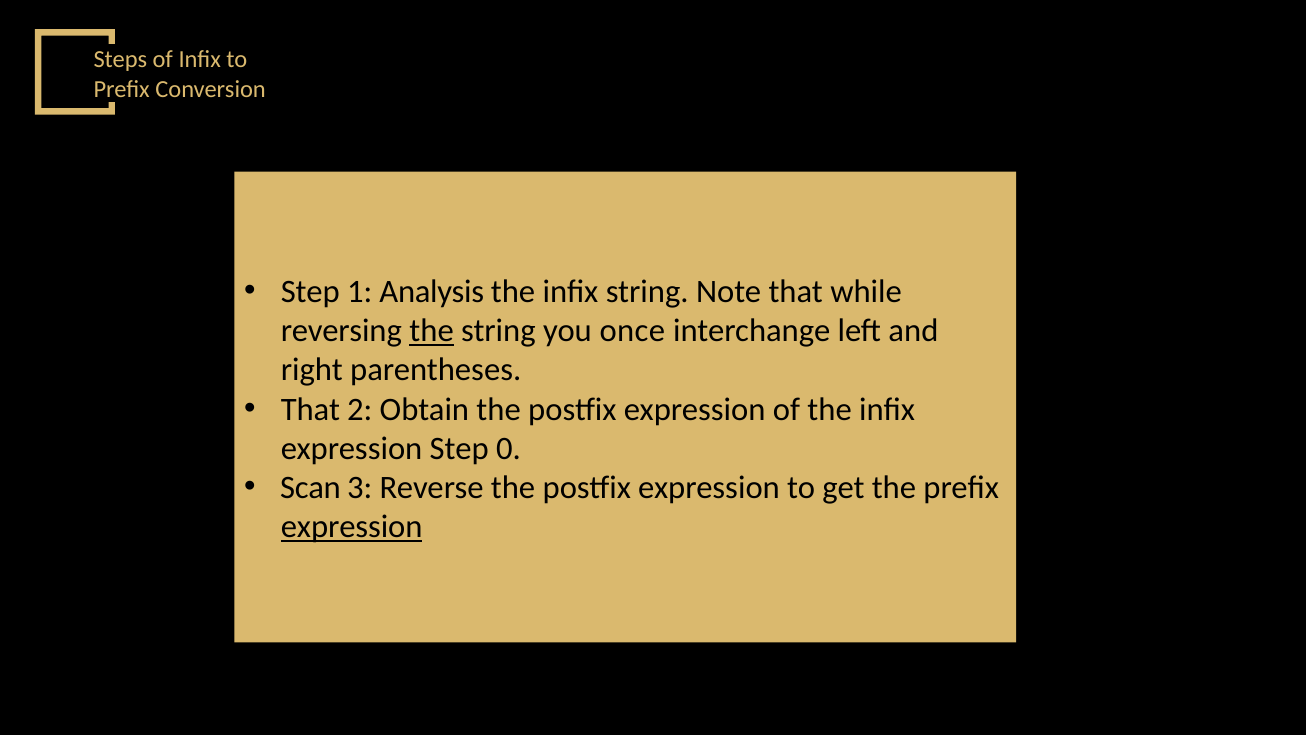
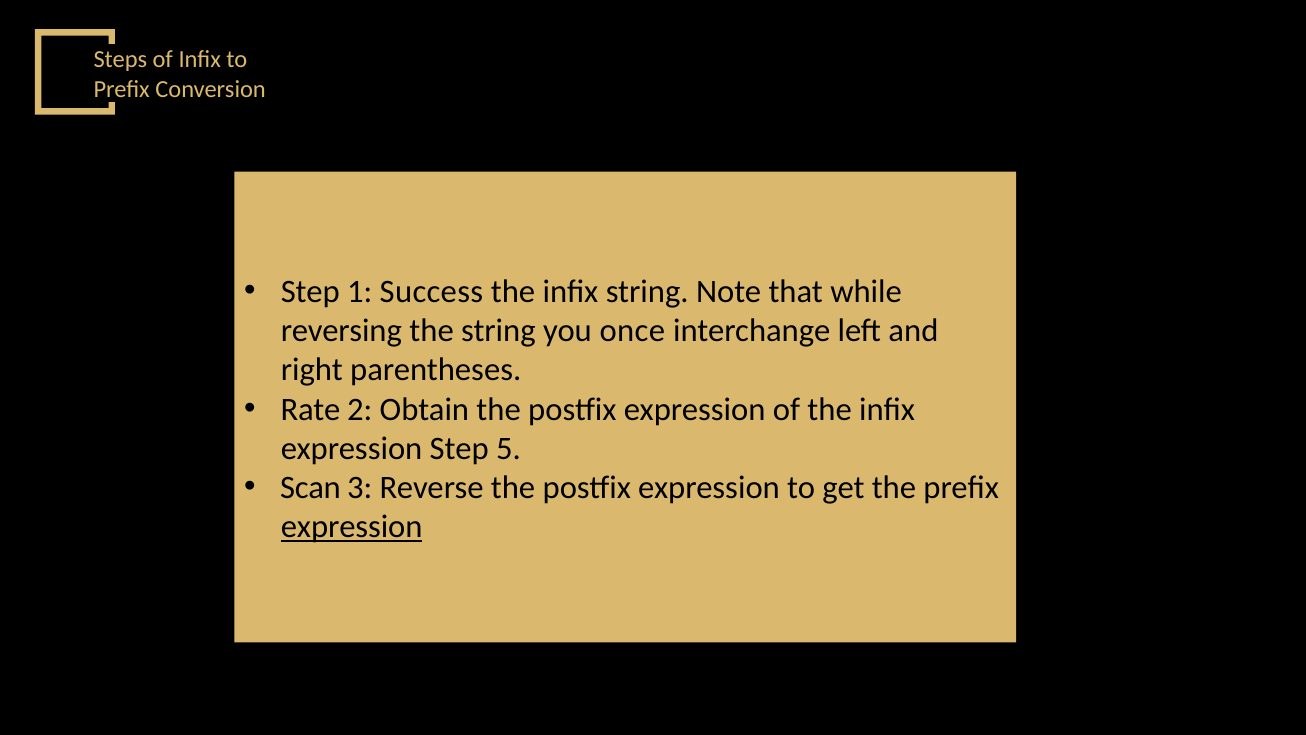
Analysis: Analysis -> Success
the at (432, 331) underline: present -> none
That at (310, 409): That -> Rate
0: 0 -> 5
